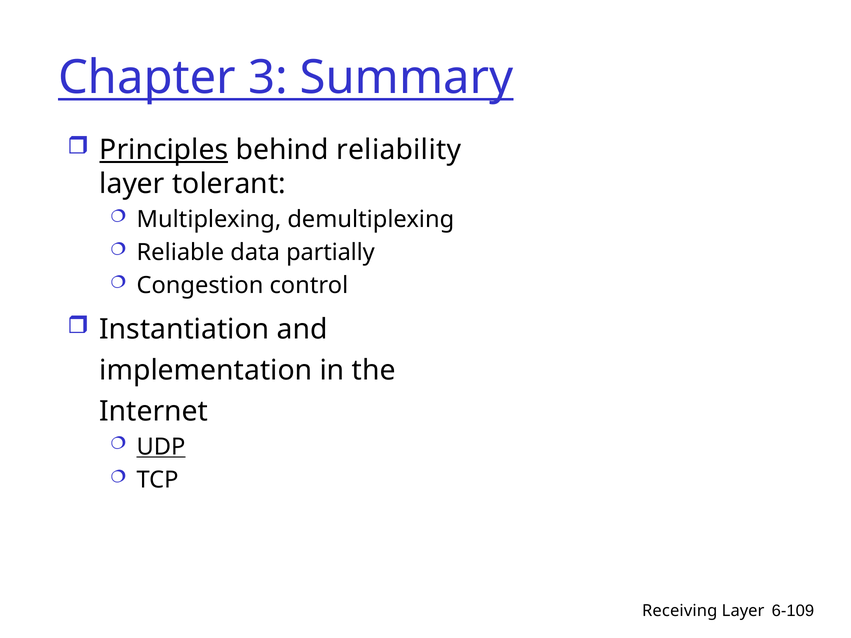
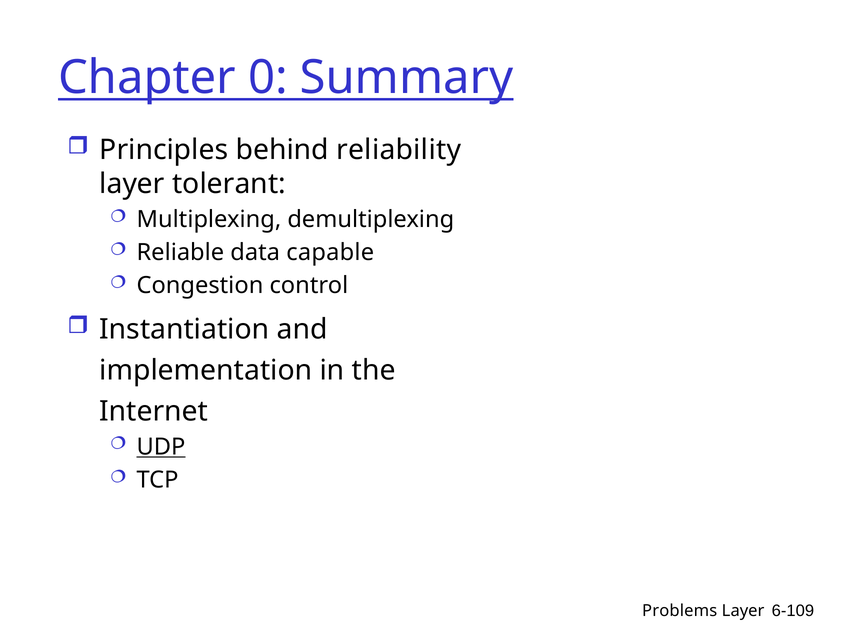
3: 3 -> 0
Principles underline: present -> none
partially: partially -> capable
Receiving: Receiving -> Problems
